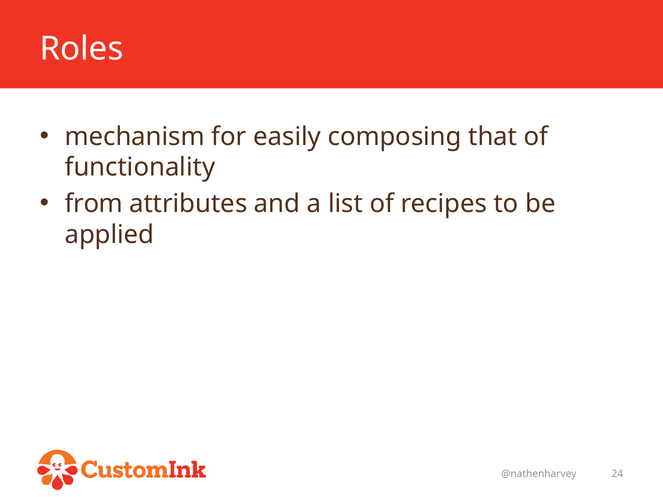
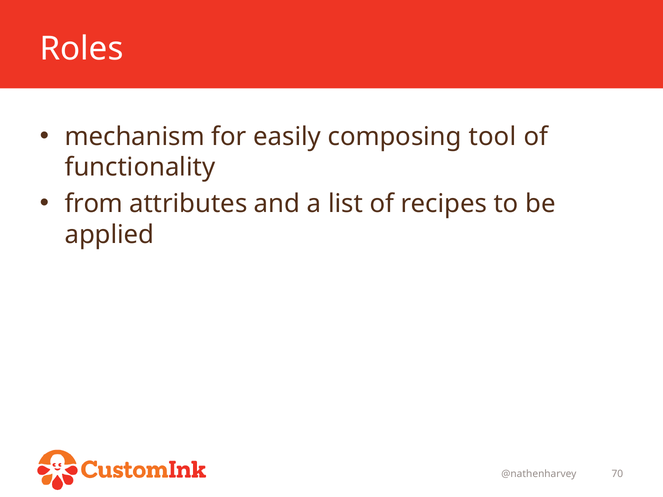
that: that -> tool
24: 24 -> 70
